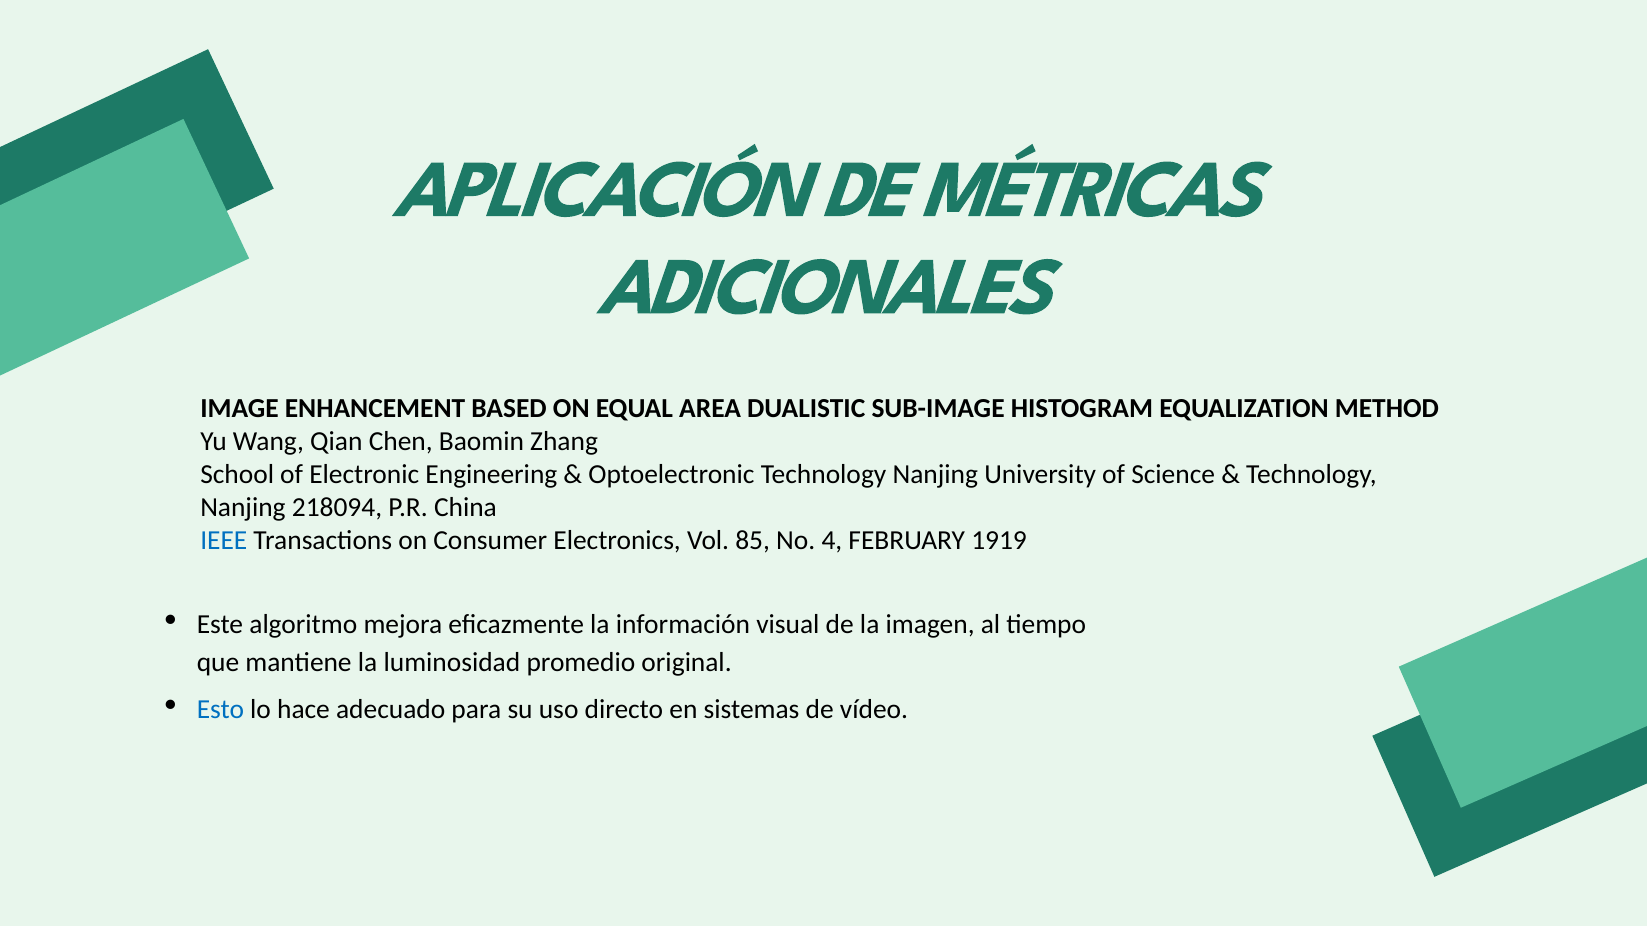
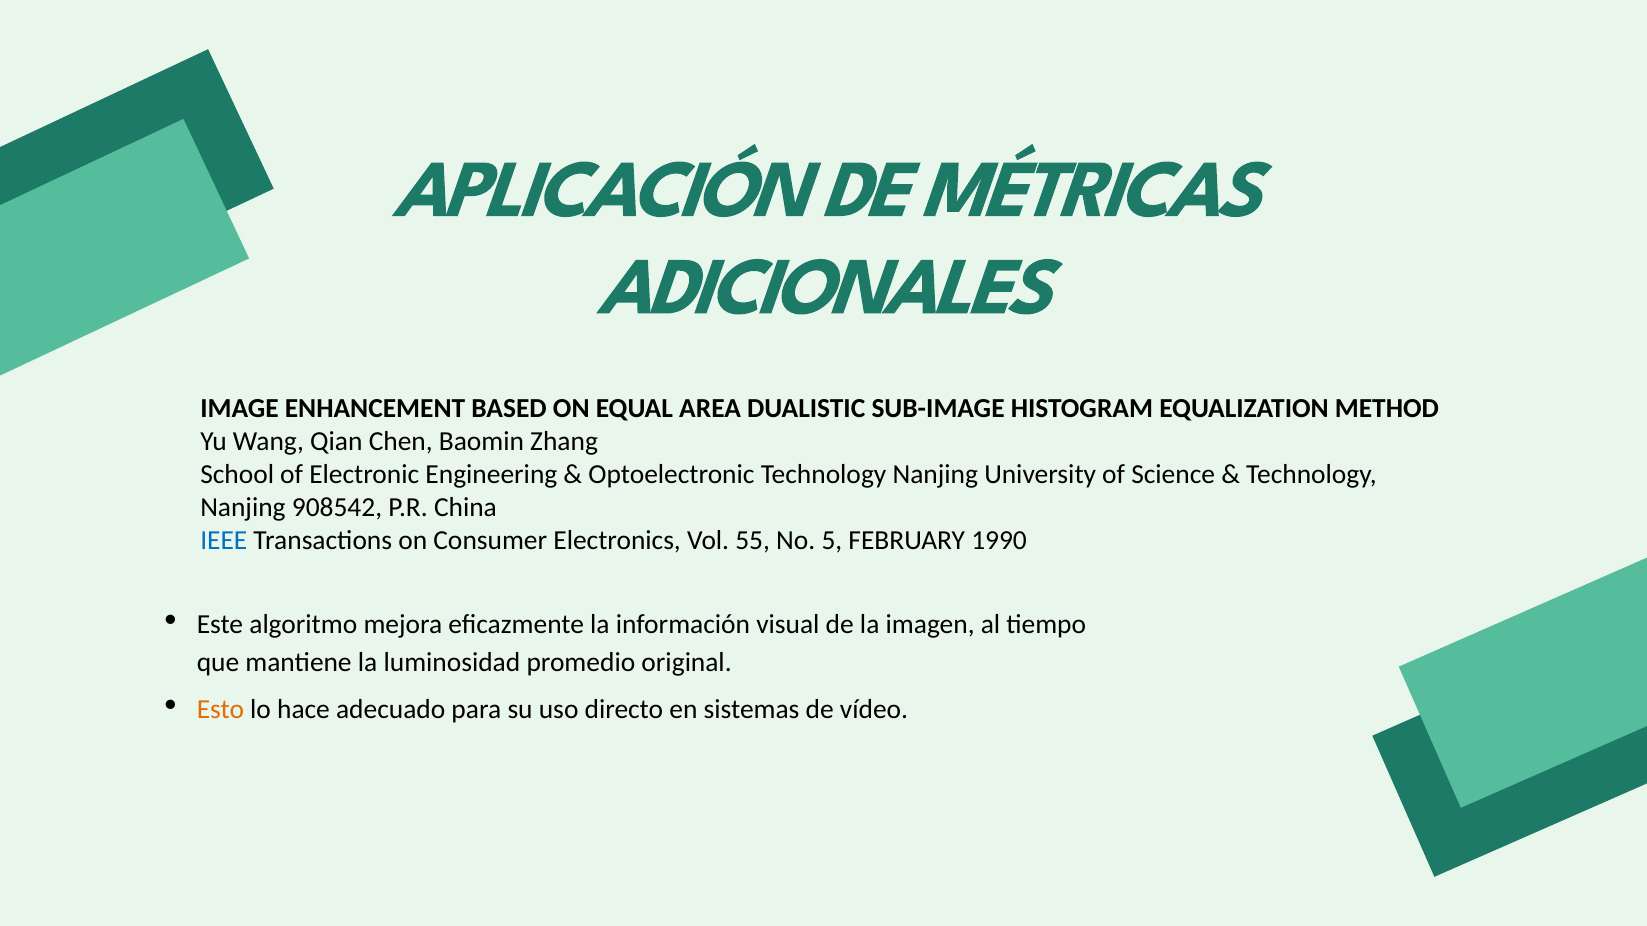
218094: 218094 -> 908542
85: 85 -> 55
4: 4 -> 5
1919: 1919 -> 1990
Esto colour: blue -> orange
